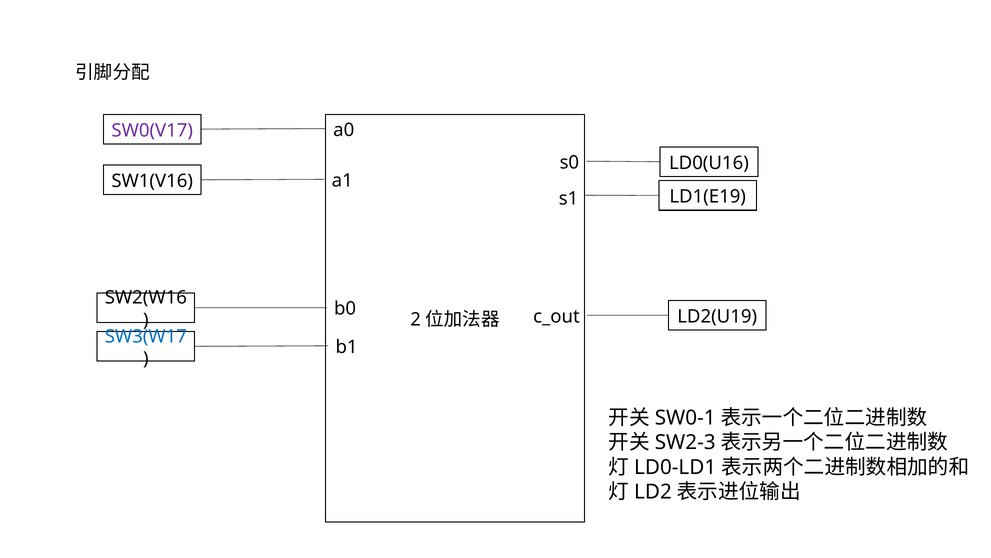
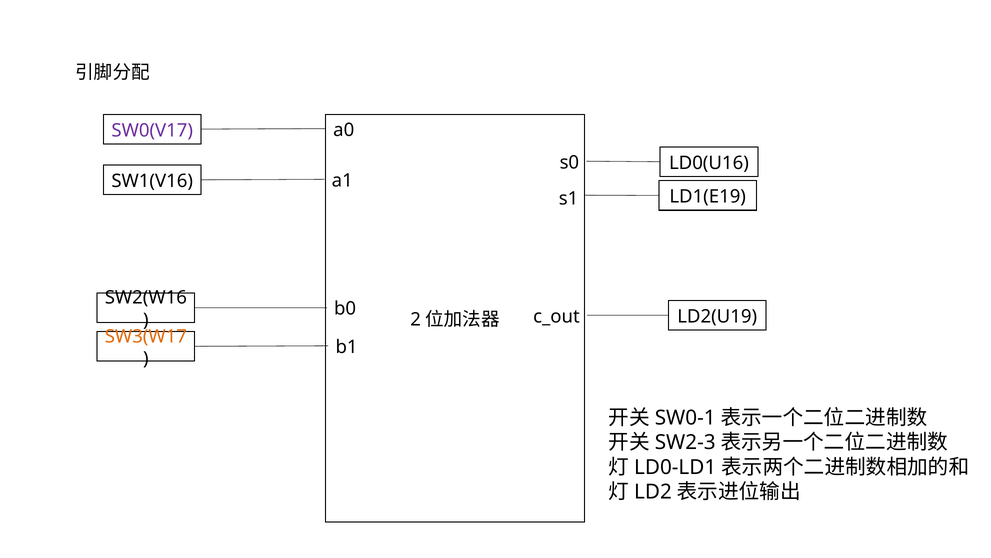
SW3(W17 colour: blue -> orange
